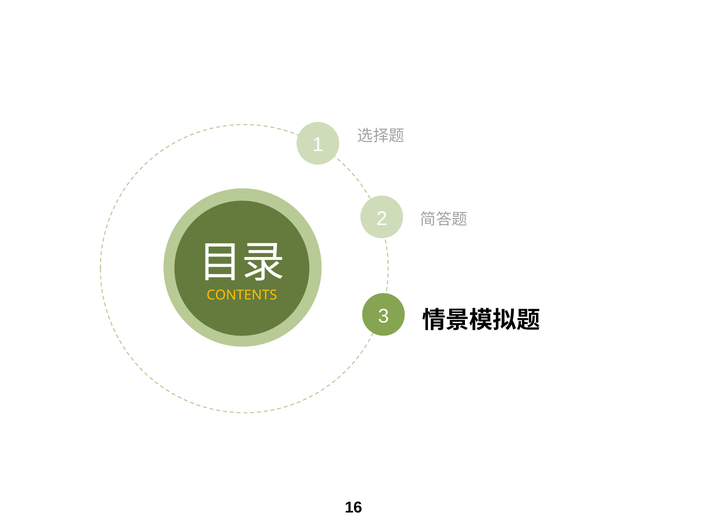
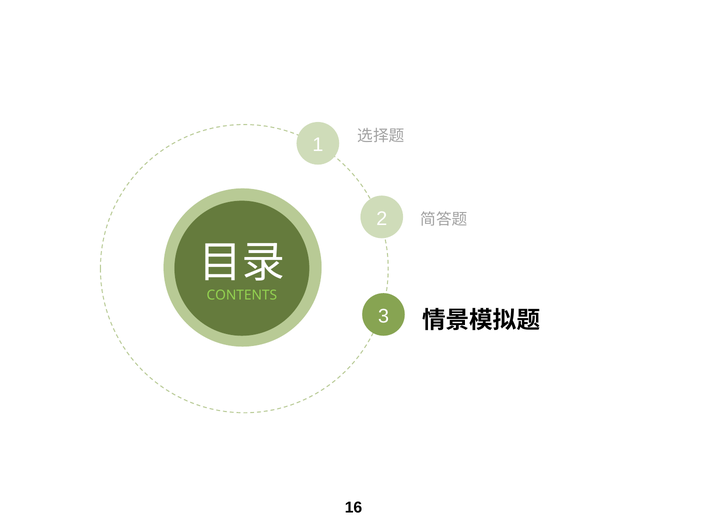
CONTENTS colour: yellow -> light green
